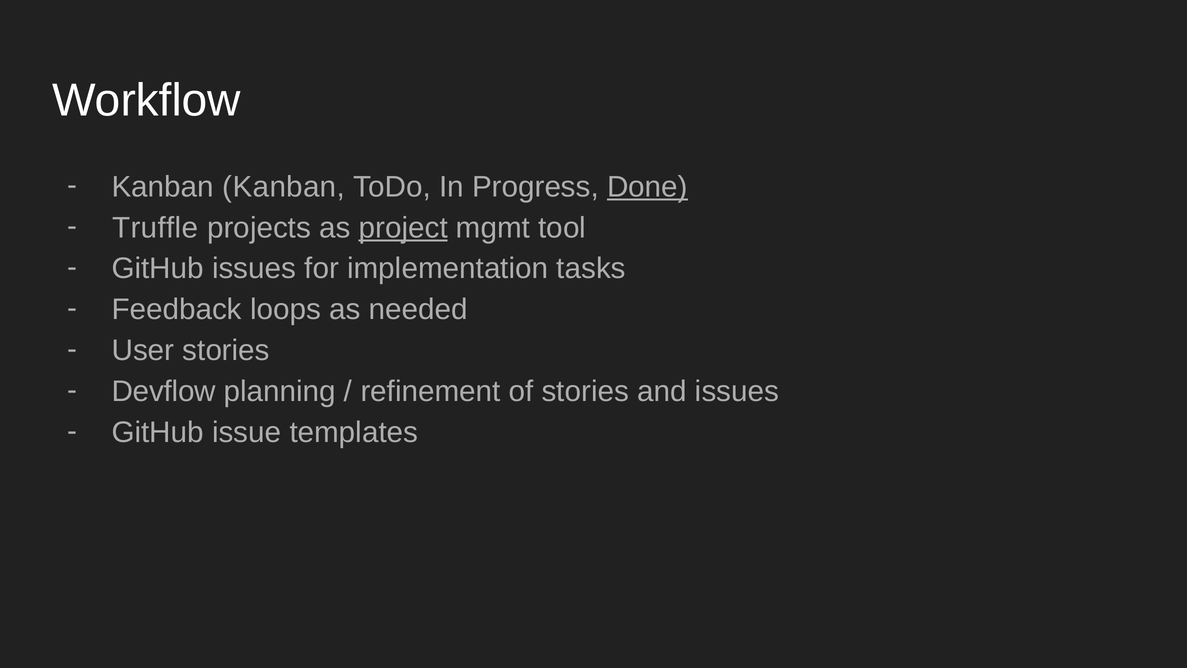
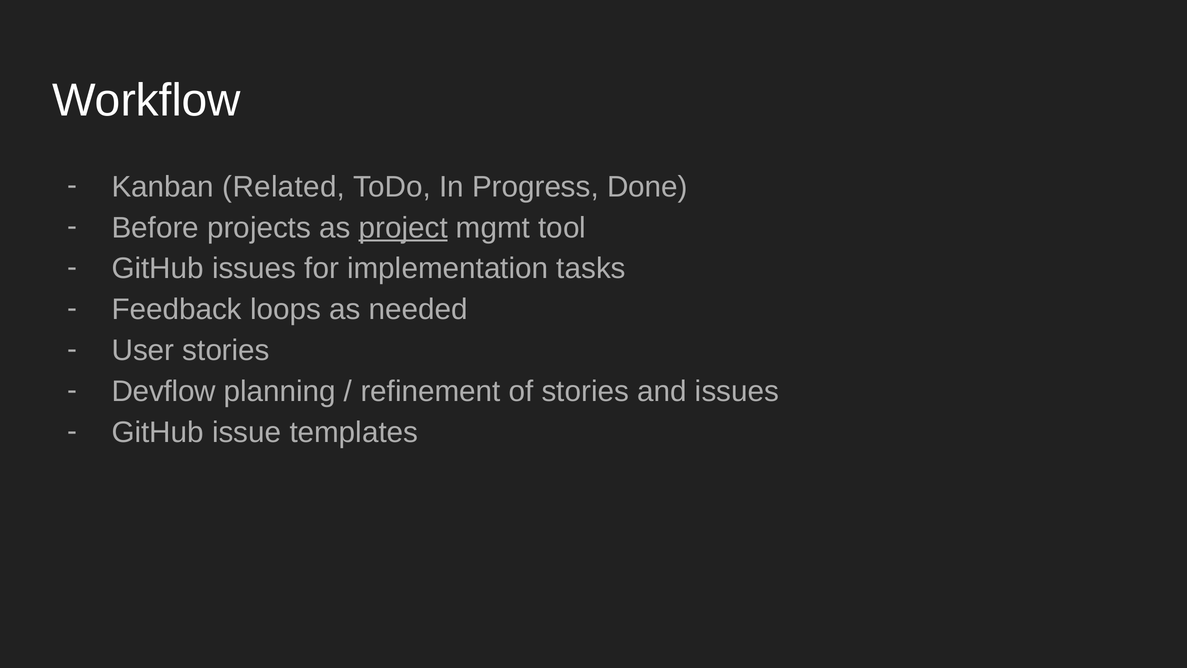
Kanban Kanban: Kanban -> Related
Done underline: present -> none
Truffle: Truffle -> Before
